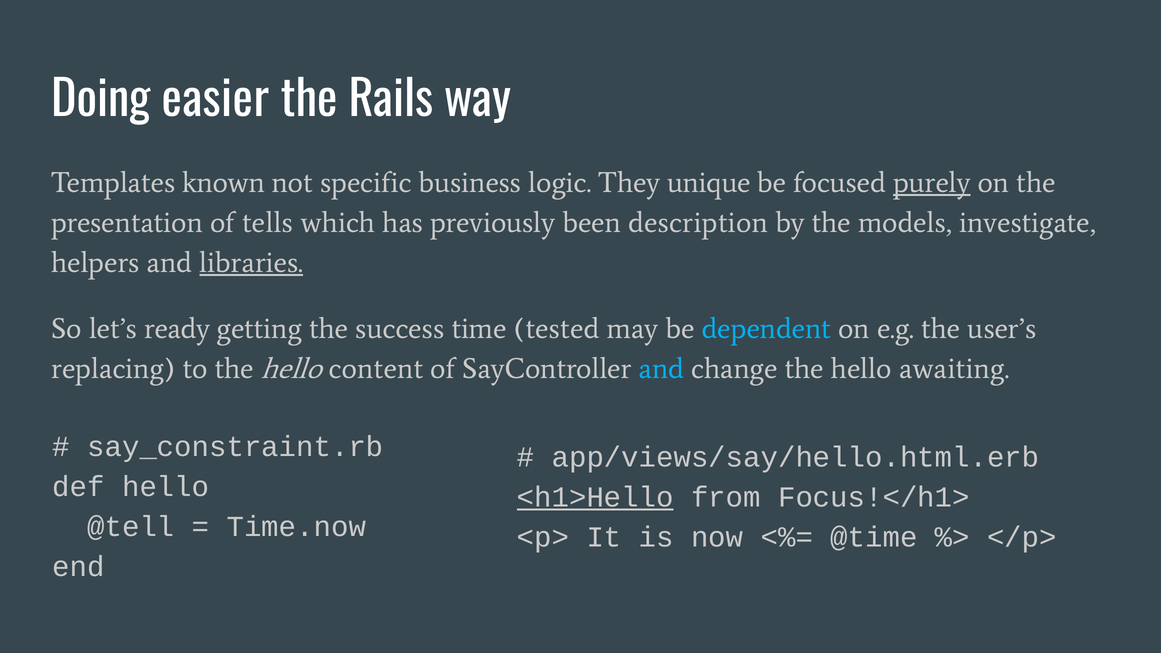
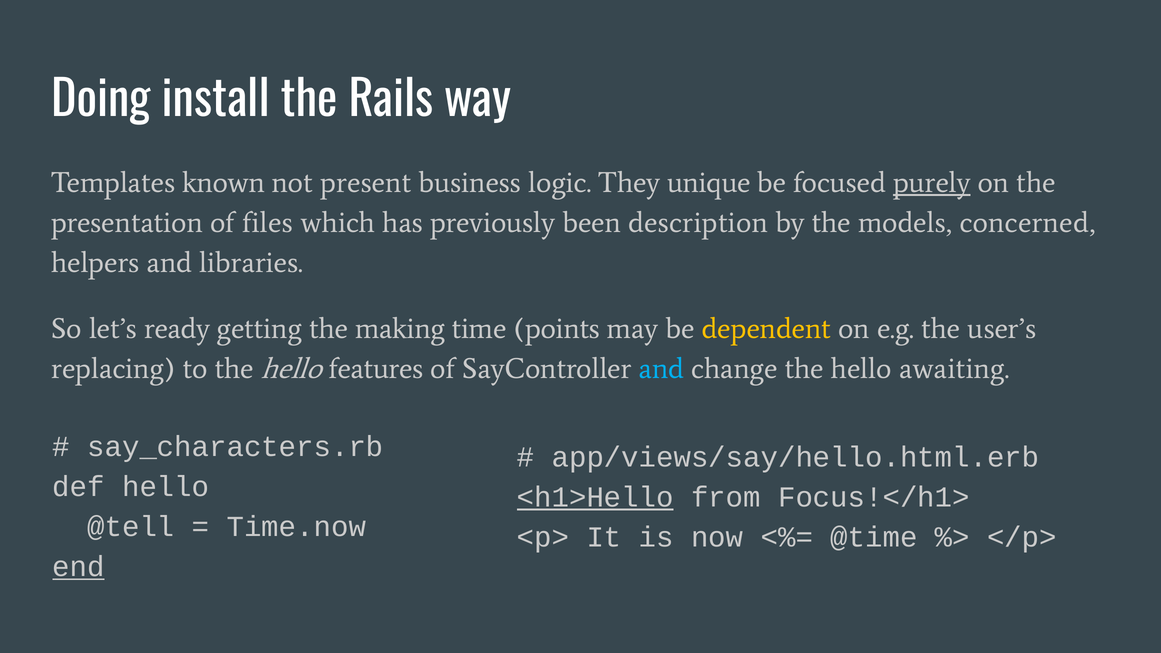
easier: easier -> install
specific: specific -> present
tells: tells -> files
investigate: investigate -> concerned
libraries underline: present -> none
success: success -> making
tested: tested -> points
dependent colour: light blue -> yellow
content: content -> features
say_constraint.rb: say_constraint.rb -> say_characters.rb
end underline: none -> present
